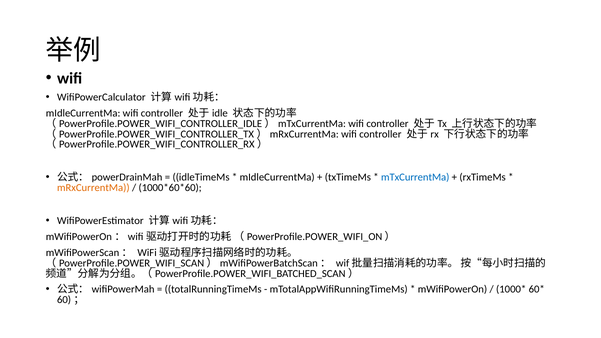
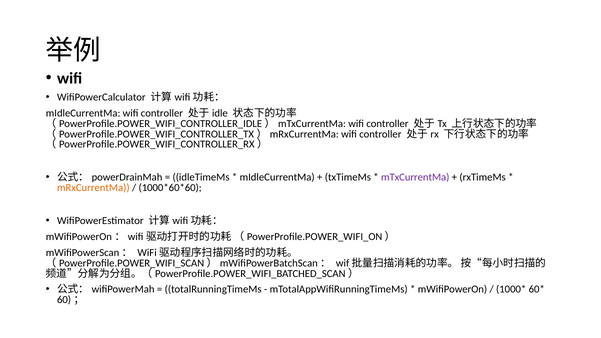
mTxCurrentMa colour: blue -> purple
